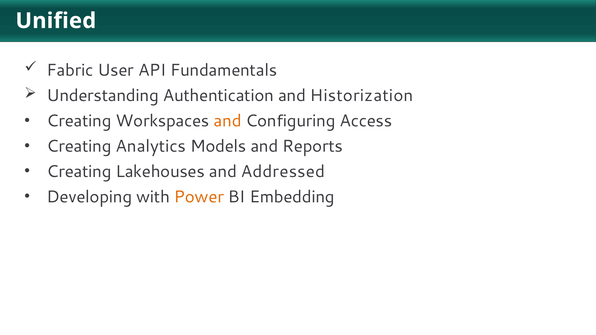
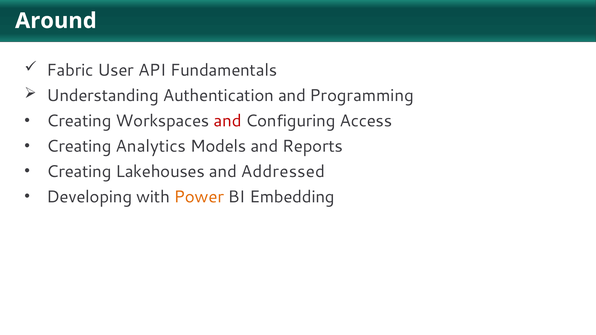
Unified: Unified -> Around
Historization: Historization -> Programming
and at (228, 121) colour: orange -> red
